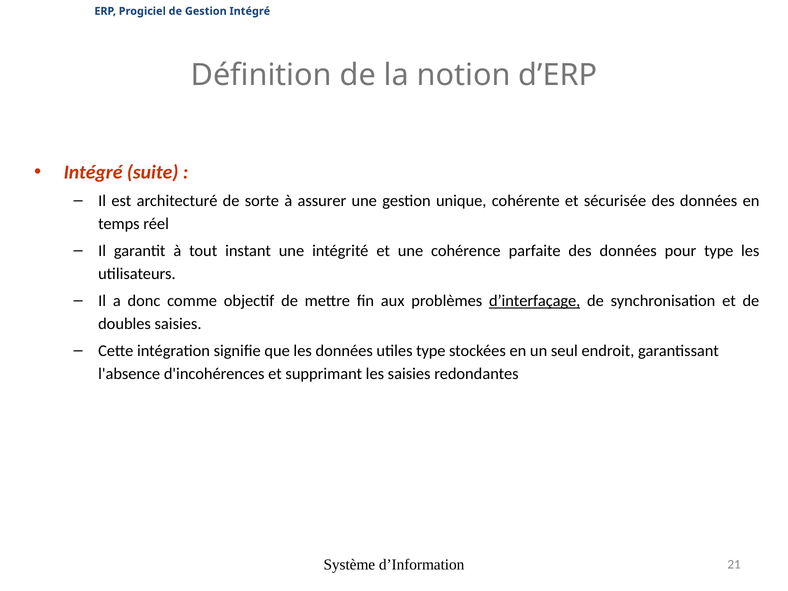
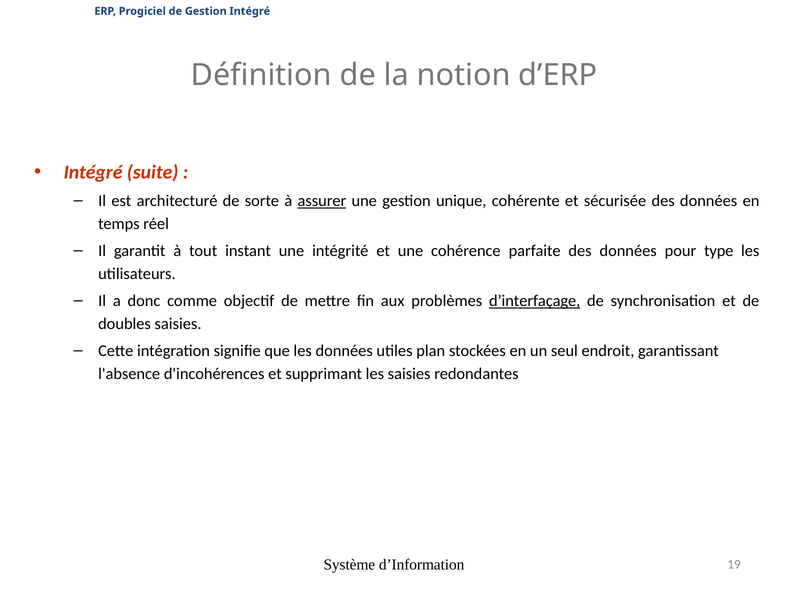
assurer underline: none -> present
utiles type: type -> plan
21: 21 -> 19
